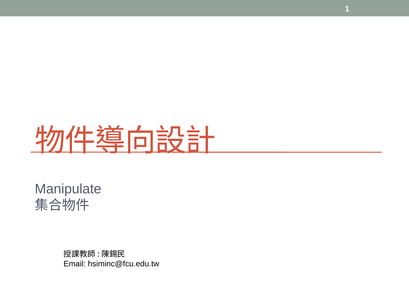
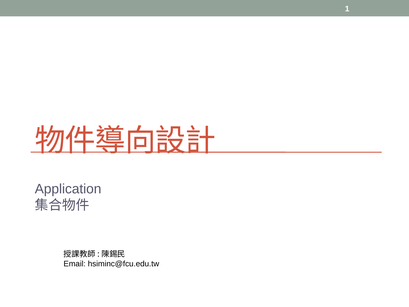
Manipulate: Manipulate -> Application
